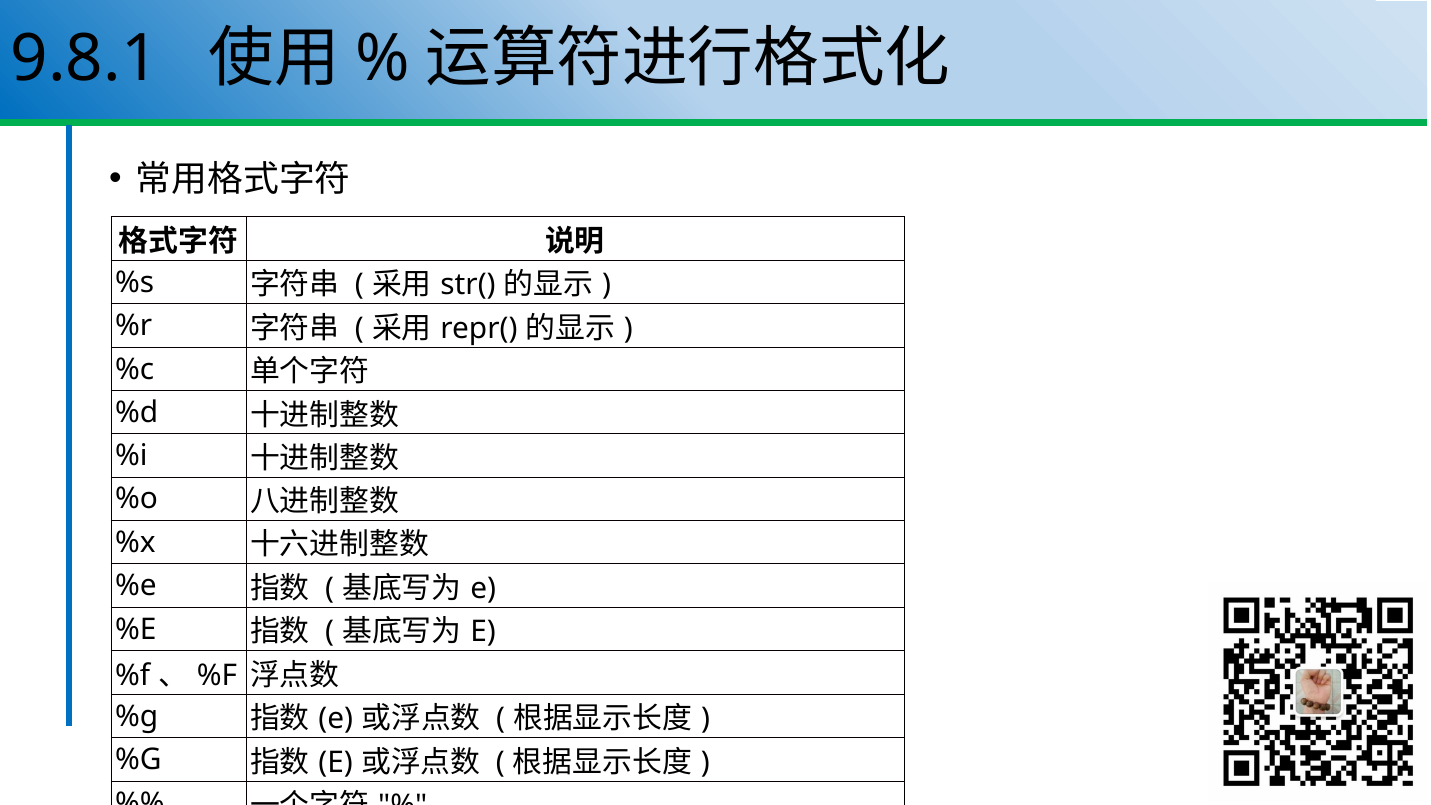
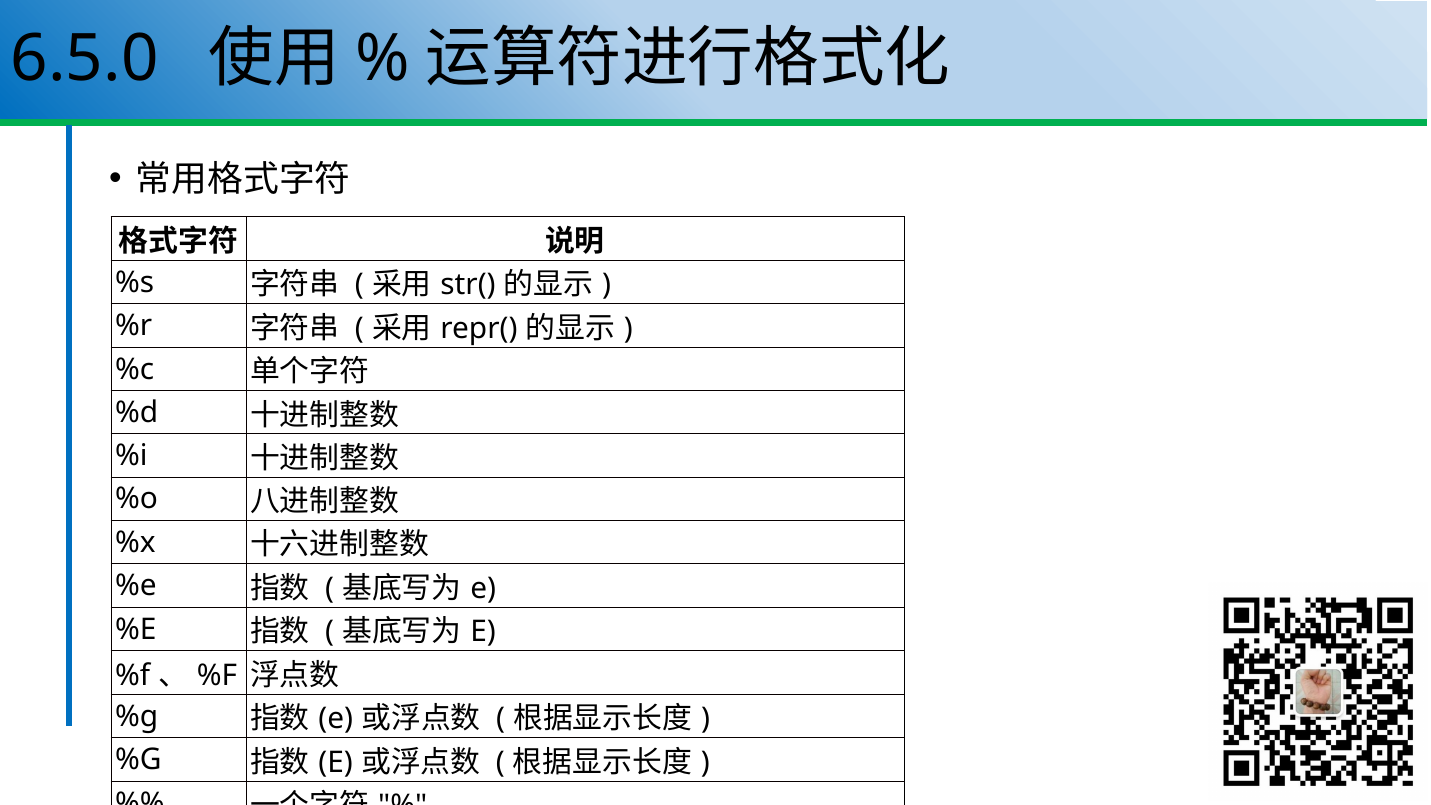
9.8.1: 9.8.1 -> 6.5.0
